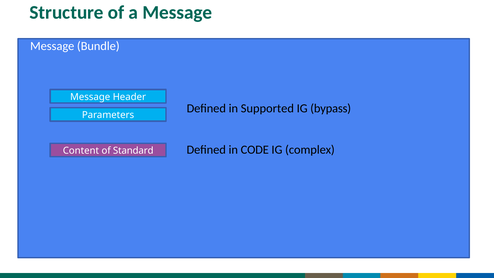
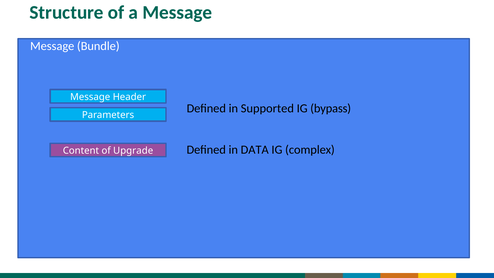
CODE: CODE -> DATA
Standard: Standard -> Upgrade
